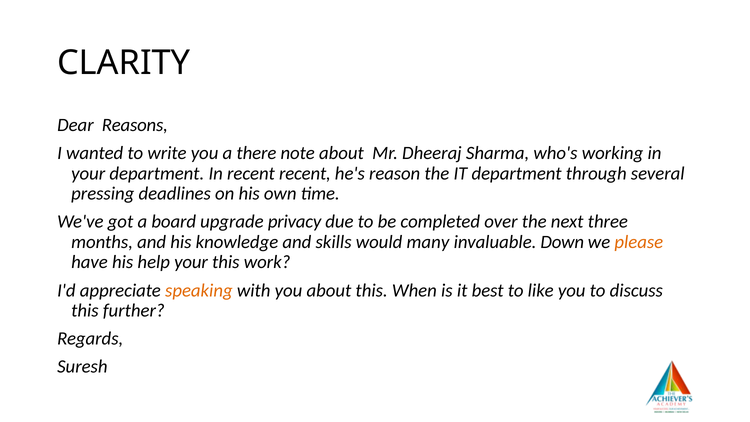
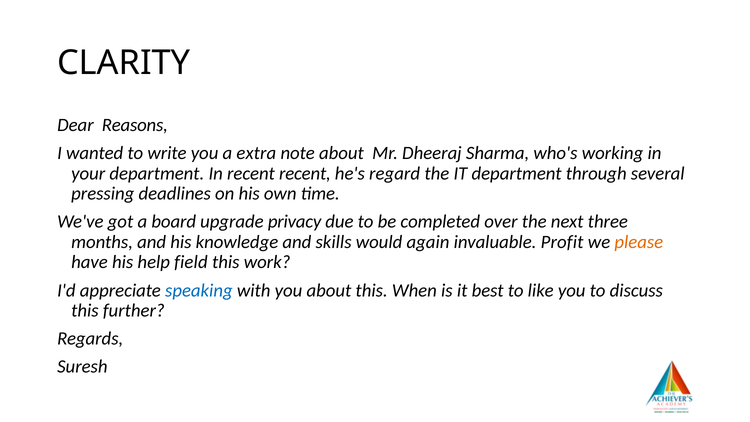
there: there -> extra
reason: reason -> regard
many: many -> again
Down: Down -> Profit
help your: your -> field
speaking colour: orange -> blue
